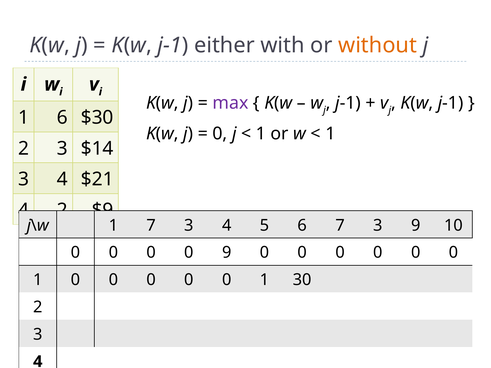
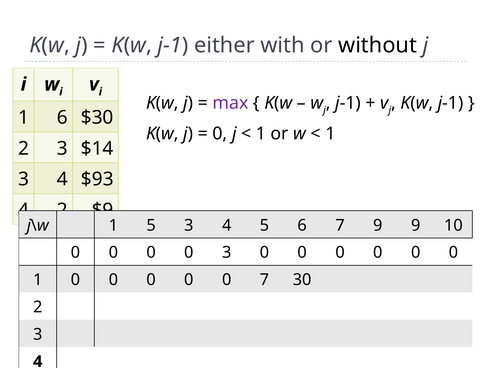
without colour: orange -> black
$21: $21 -> $93
1 7: 7 -> 5
6 7 3: 3 -> 9
0 9: 9 -> 3
1 at (265, 280): 1 -> 7
